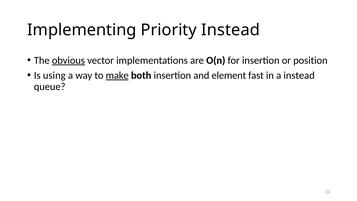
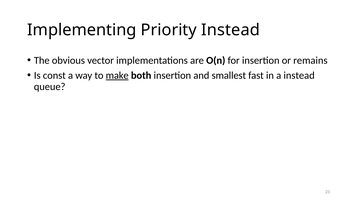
obvious underline: present -> none
position: position -> remains
using: using -> const
element: element -> smallest
